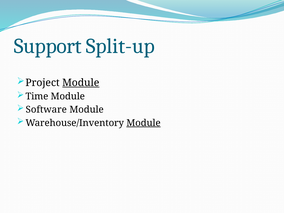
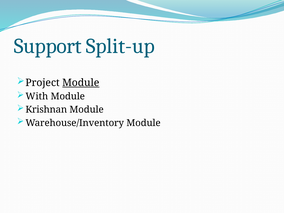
Time: Time -> With
Software: Software -> Krishnan
Module at (143, 123) underline: present -> none
